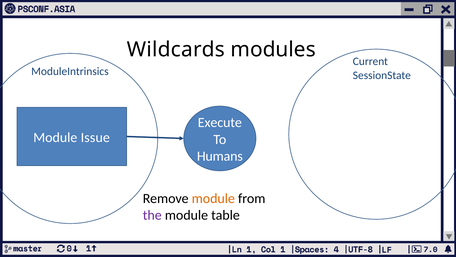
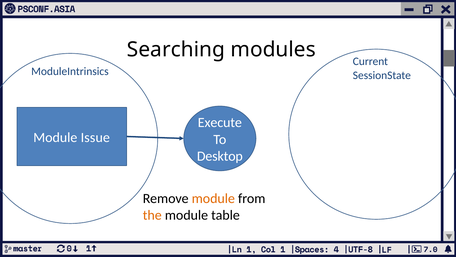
Wildcards: Wildcards -> Searching
Humans: Humans -> Desktop
the colour: purple -> orange
